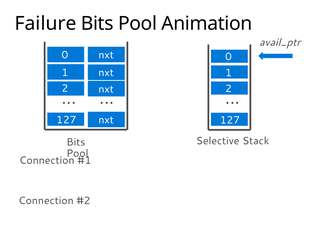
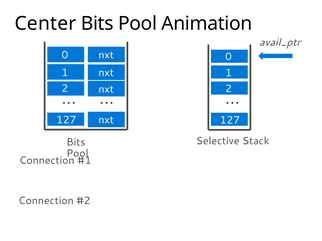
Failure: Failure -> Center
